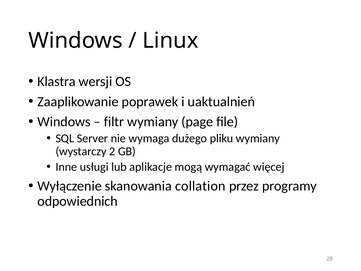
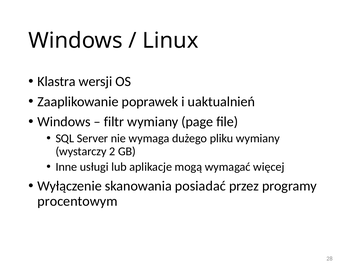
collation: collation -> posiadać
odpowiednich: odpowiednich -> procentowym
